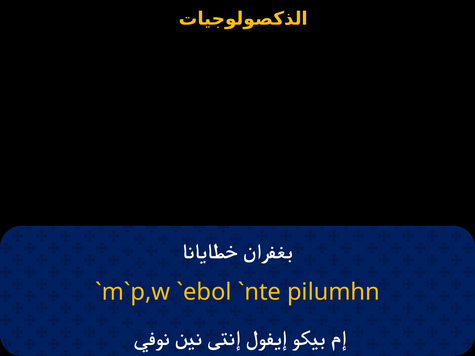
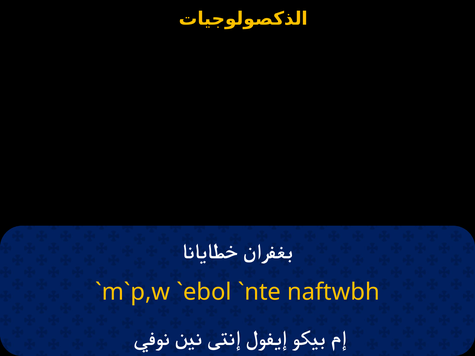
pilumhn: pilumhn -> naftwbh
